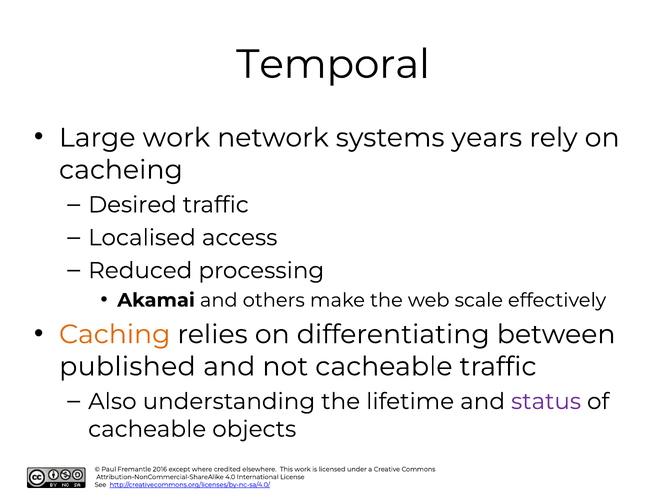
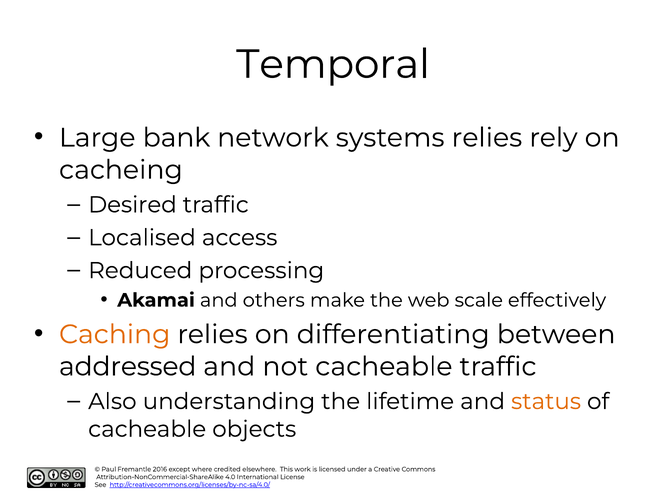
Large work: work -> bank
systems years: years -> relies
published: published -> addressed
status colour: purple -> orange
